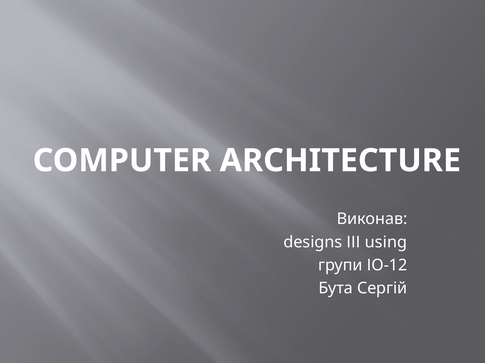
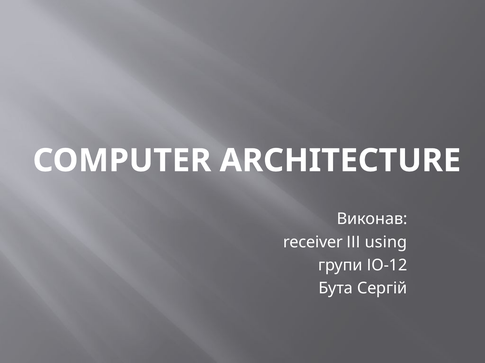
designs: designs -> receiver
